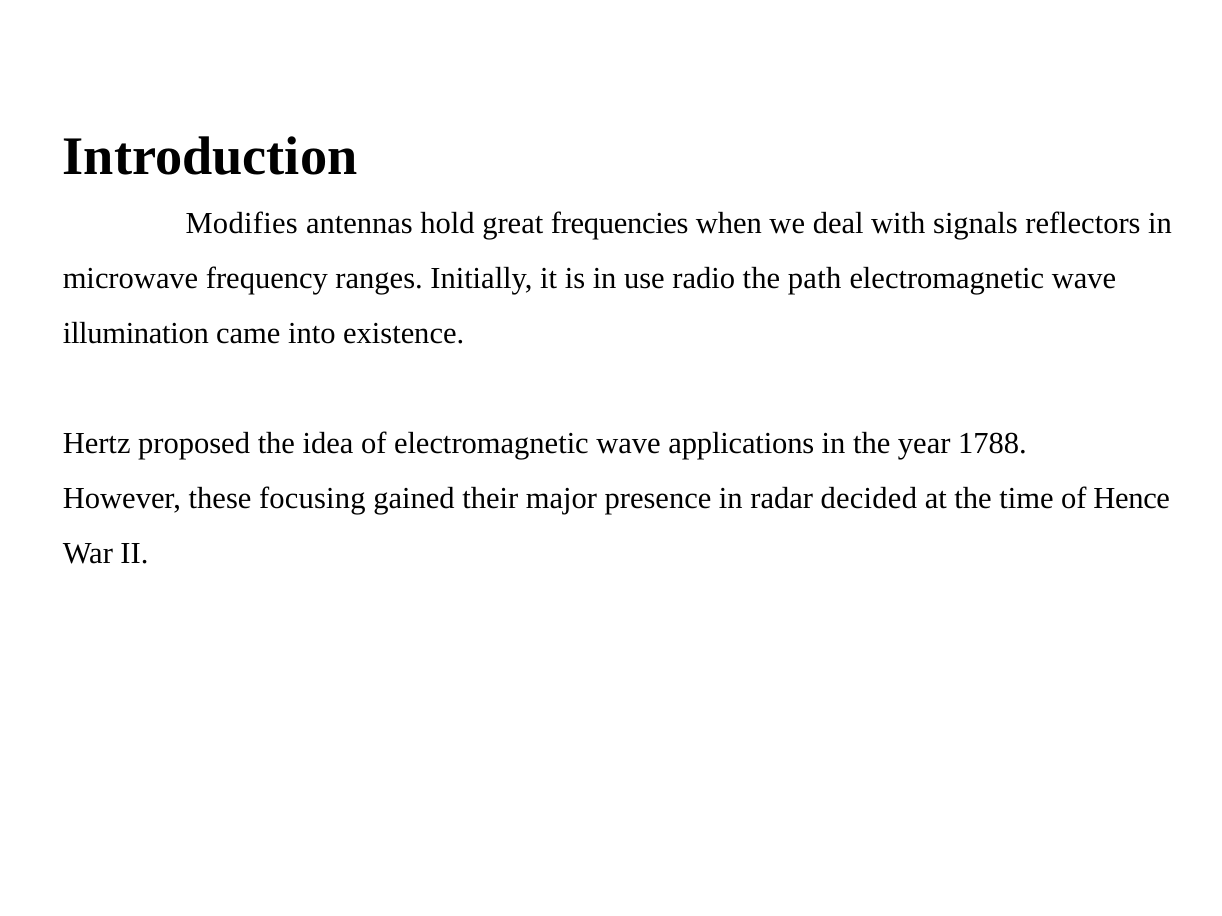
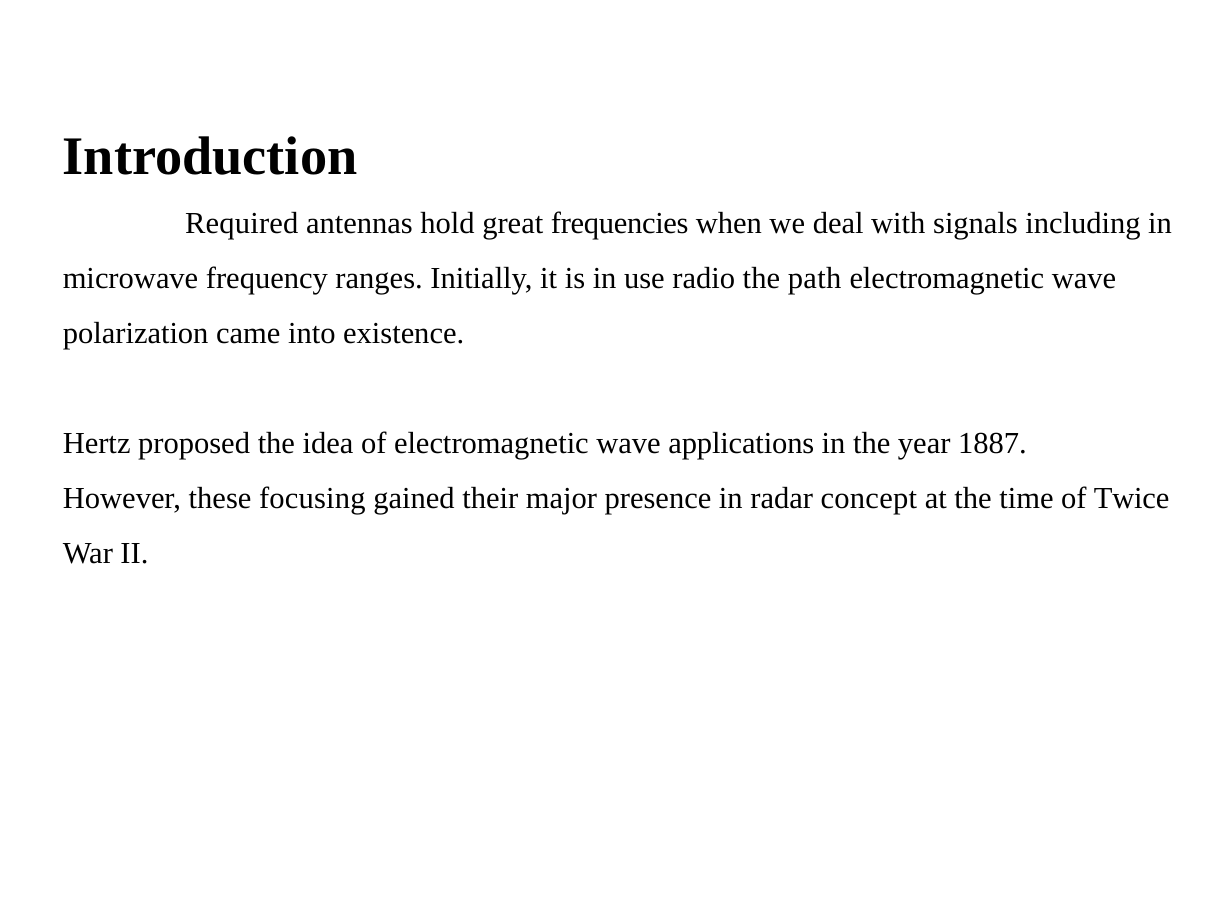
Modifies: Modifies -> Required
reflectors: reflectors -> including
illumination: illumination -> polarization
1788: 1788 -> 1887
decided: decided -> concept
Hence: Hence -> Twice
